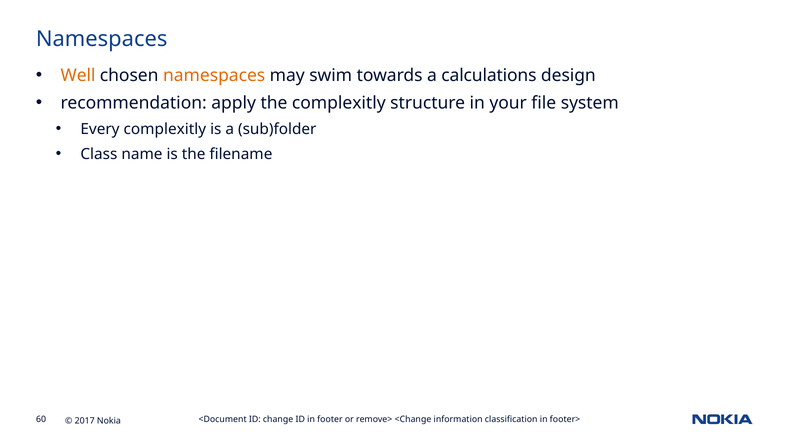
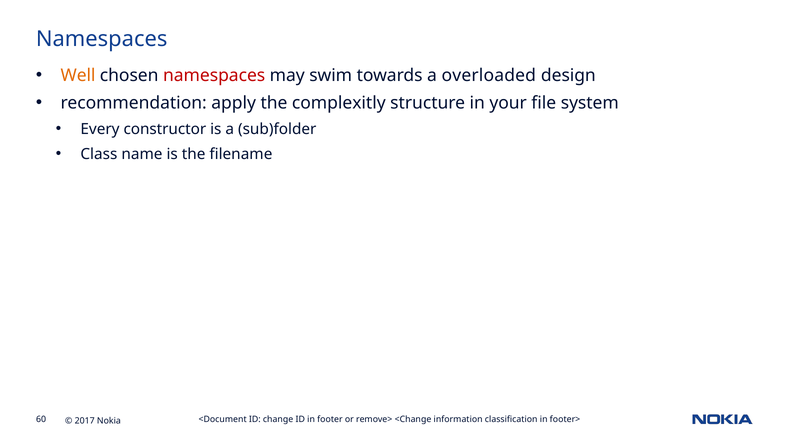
namespaces at (214, 75) colour: orange -> red
calculations: calculations -> overloaded
Every complexitly: complexitly -> constructor
